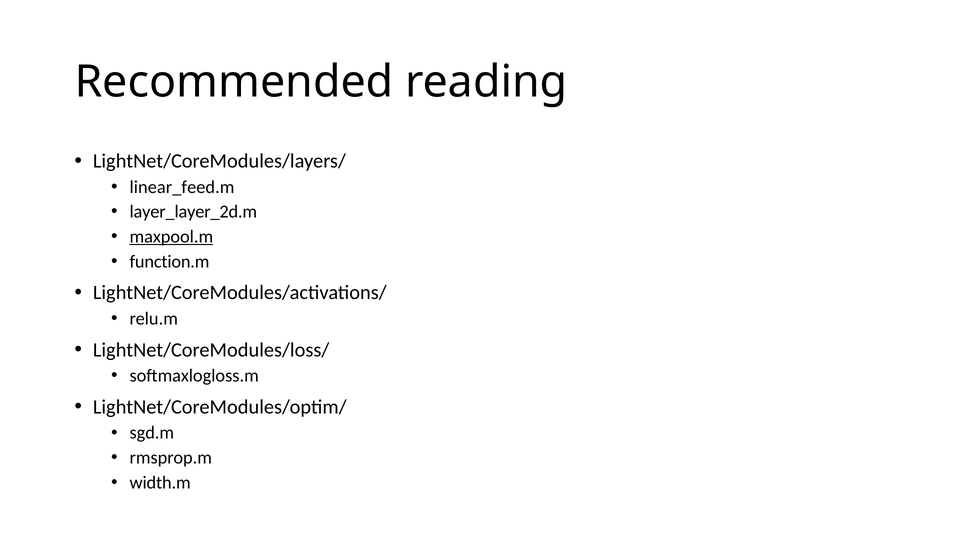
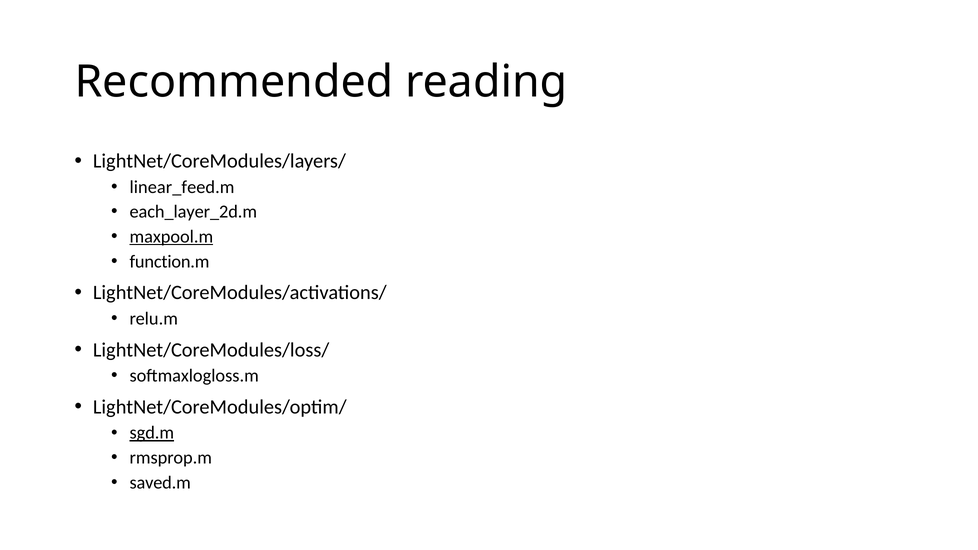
layer_layer_2d.m: layer_layer_2d.m -> each_layer_2d.m
sgd.m underline: none -> present
width.m: width.m -> saved.m
